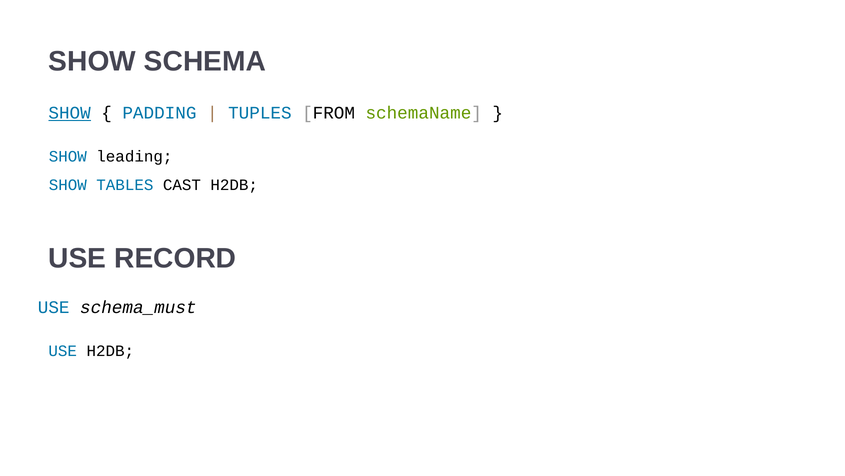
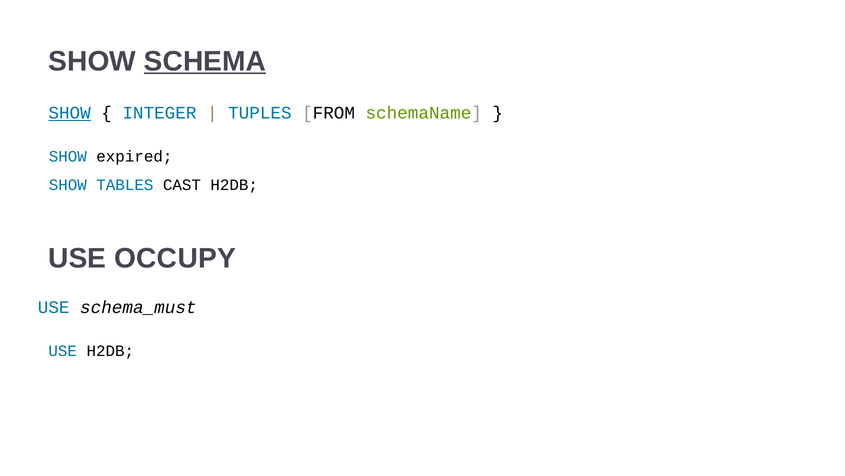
SCHEMA underline: none -> present
PADDING: PADDING -> INTEGER
leading: leading -> expired
RECORD: RECORD -> OCCUPY
